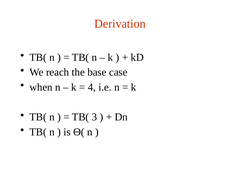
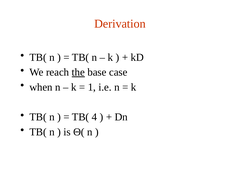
the underline: none -> present
4: 4 -> 1
3: 3 -> 4
